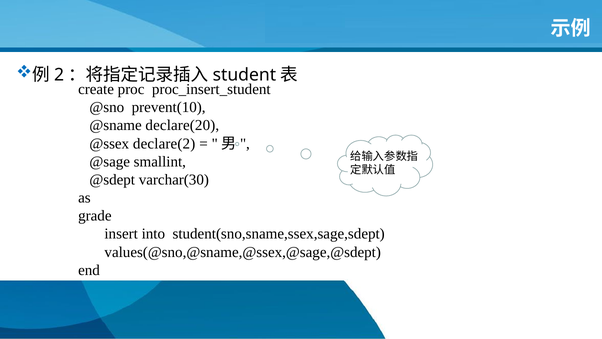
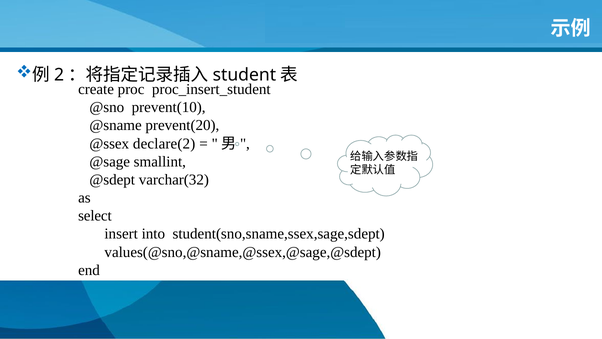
declare(20: declare(20 -> prevent(20
varchar(30: varchar(30 -> varchar(32
grade: grade -> select
